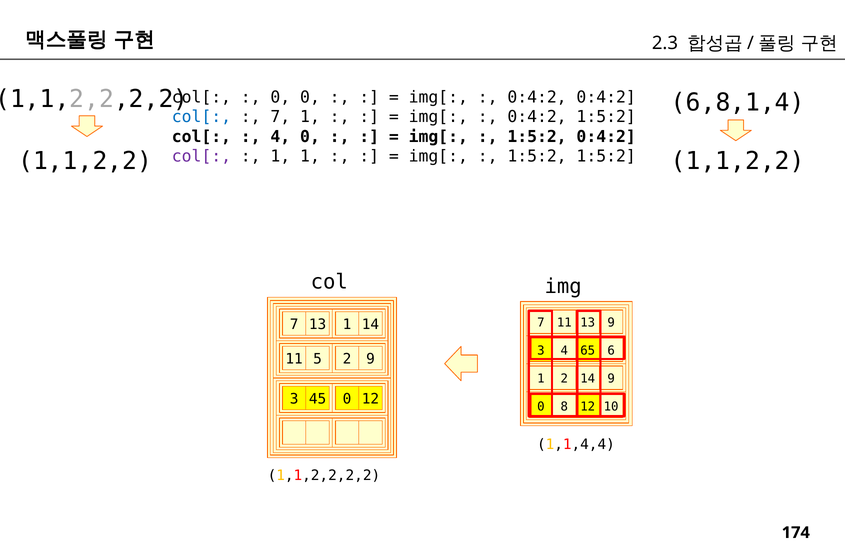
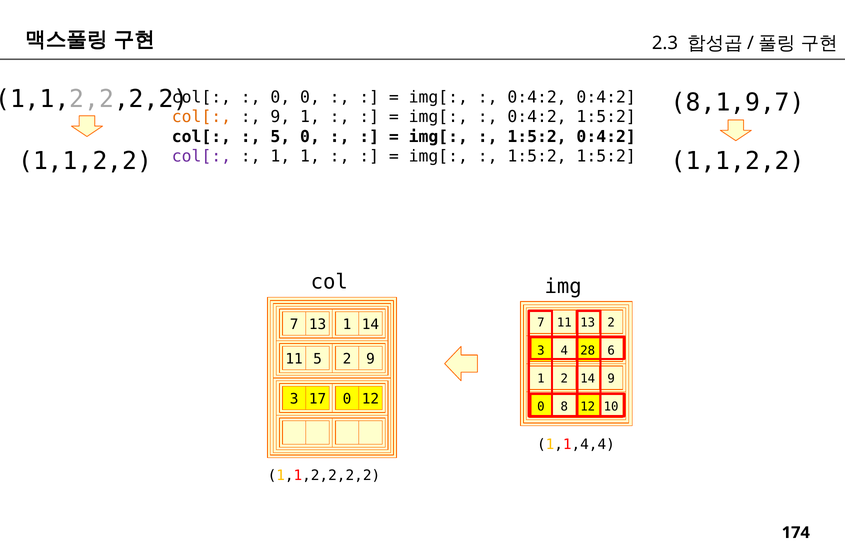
6,8,1,4: 6,8,1,4 -> 8,1,9,7
col[ at (201, 117) colour: blue -> orange
7 at (280, 117): 7 -> 9
4 at (280, 137): 4 -> 5
13 9: 9 -> 2
65: 65 -> 28
45: 45 -> 17
